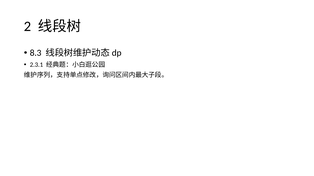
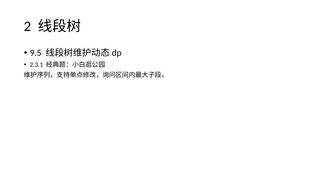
8.3: 8.3 -> 9.5
